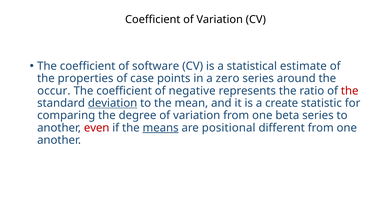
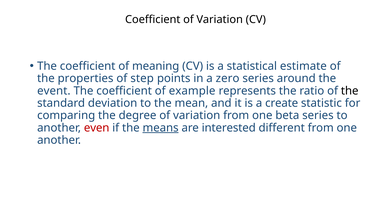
software: software -> meaning
case: case -> step
occur: occur -> event
negative: negative -> example
the at (350, 91) colour: red -> black
deviation underline: present -> none
positional: positional -> interested
